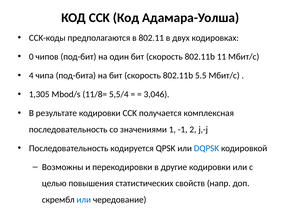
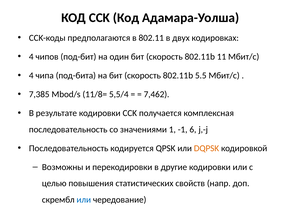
0 at (31, 57): 0 -> 4
1,305: 1,305 -> 7,385
3,046: 3,046 -> 7,462
2: 2 -> 6
DQPSK colour: blue -> orange
